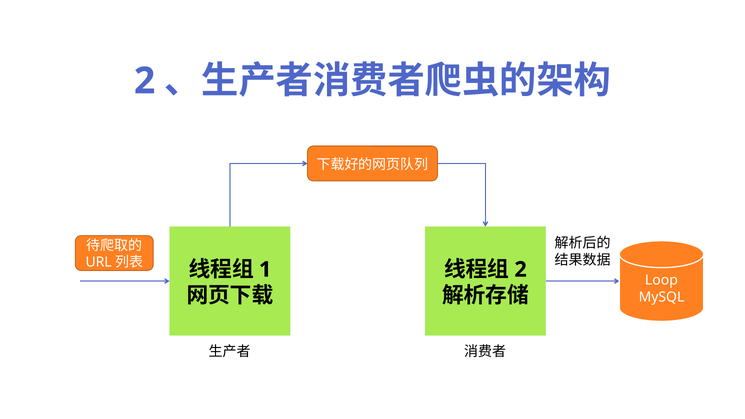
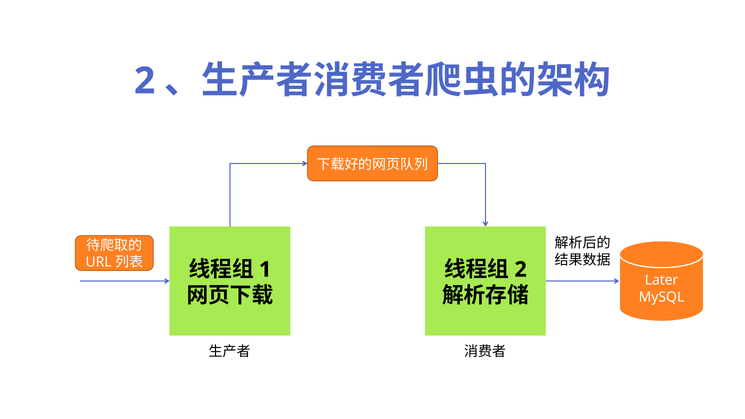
Loop: Loop -> Later
